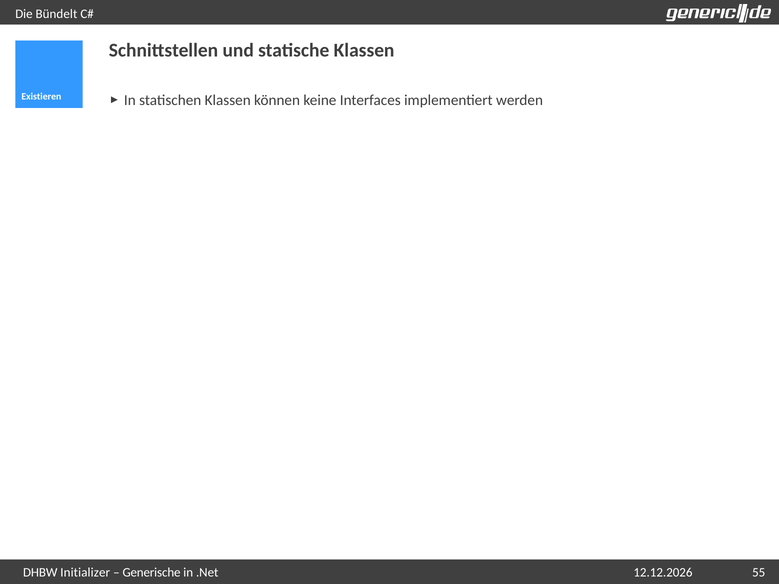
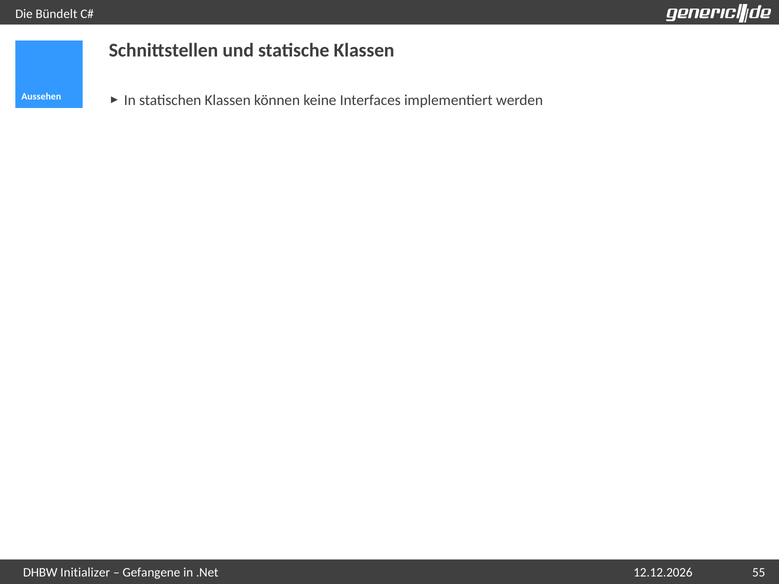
Existieren: Existieren -> Aussehen
Generische: Generische -> Gefangene
